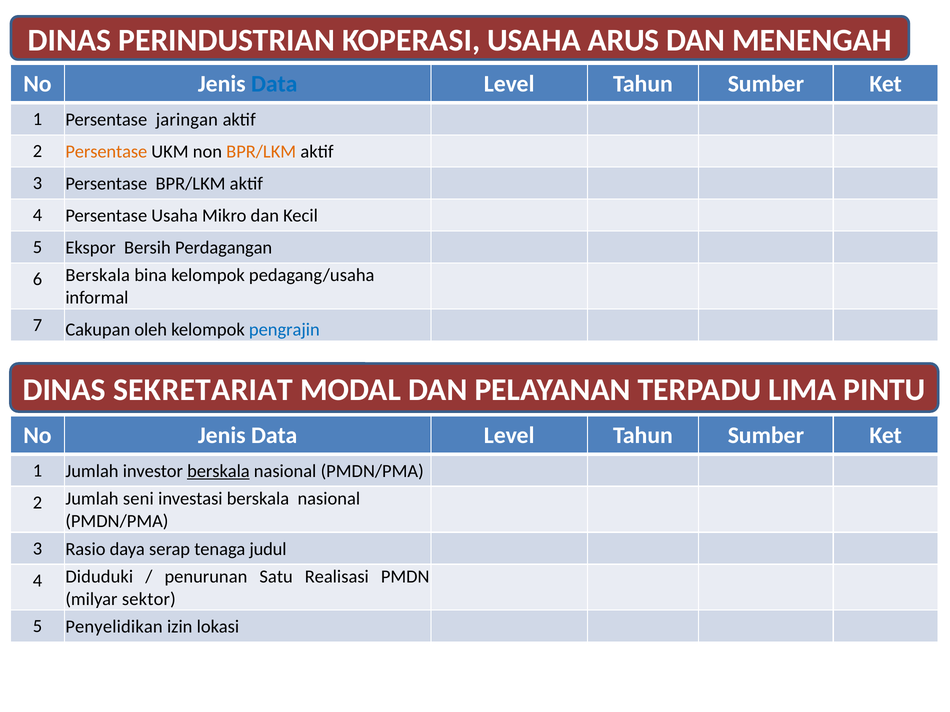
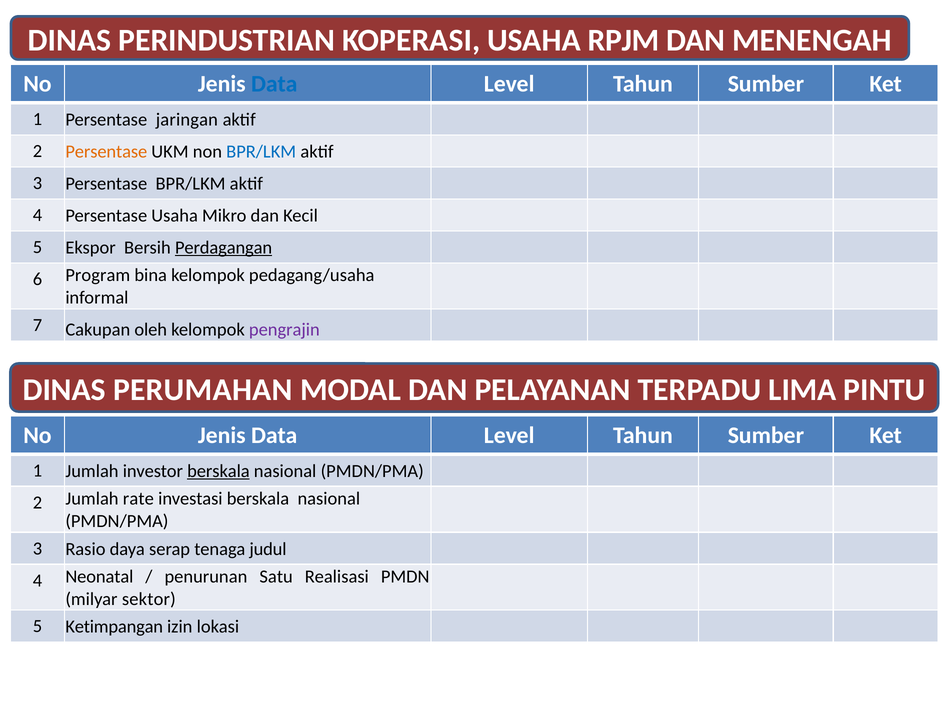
ARUS: ARUS -> RPJM
BPR/LKM at (261, 152) colour: orange -> blue
Perdagangan underline: none -> present
6 Berskala: Berskala -> Program
pengrajin colour: blue -> purple
SEKRETARIAT: SEKRETARIAT -> PERUMAHAN
seni: seni -> rate
Diduduki: Diduduki -> Neonatal
Penyelidikan: Penyelidikan -> Ketimpangan
